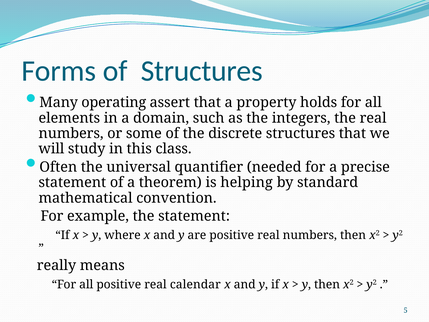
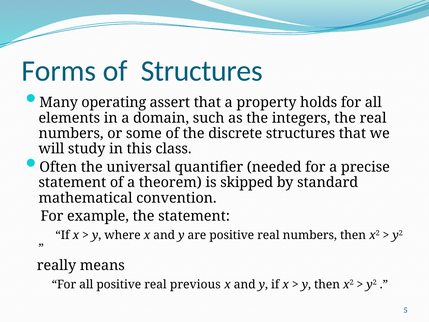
helping: helping -> skipped
calendar: calendar -> previous
